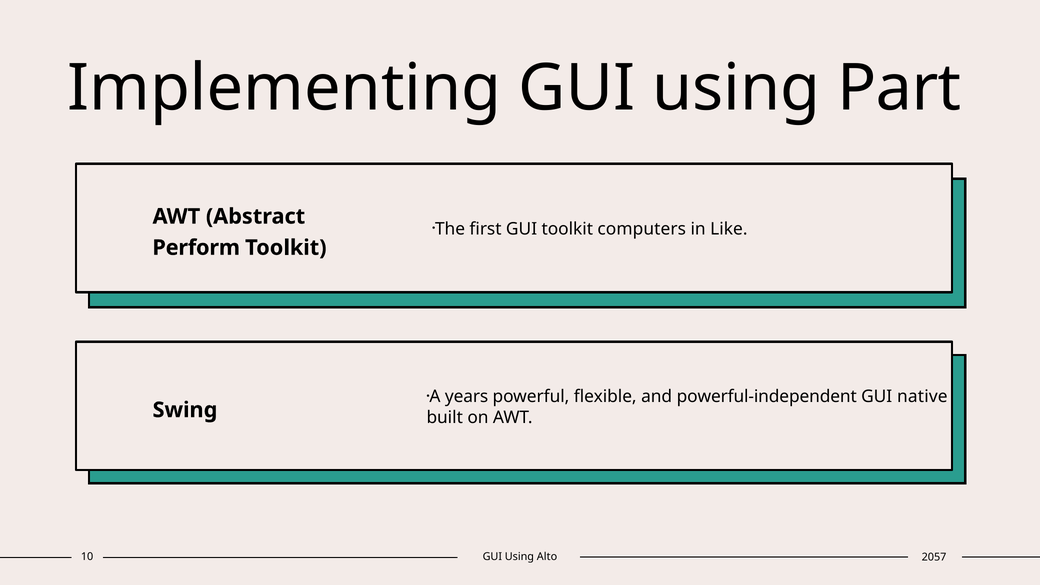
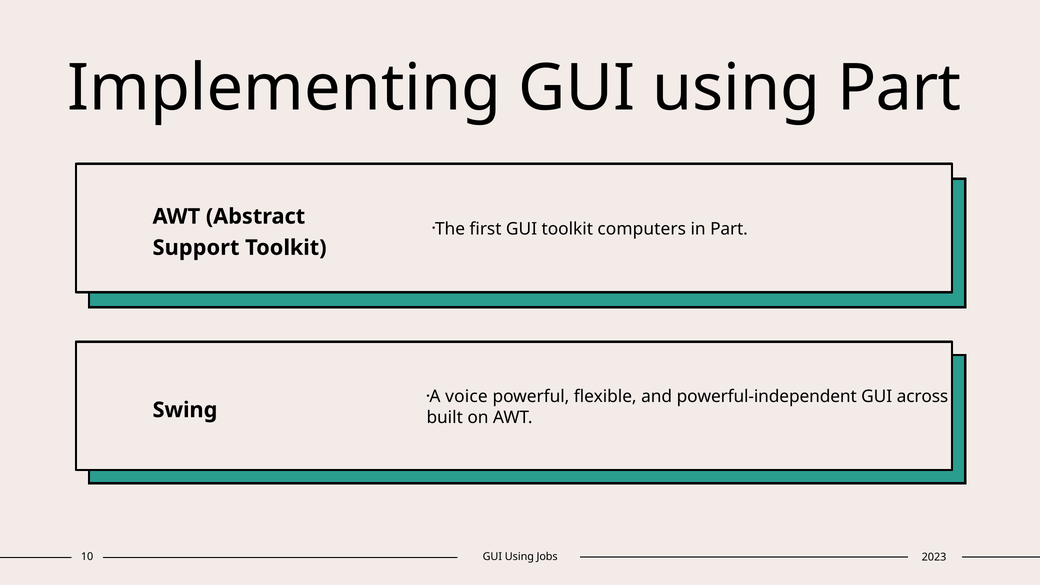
in Like: Like -> Part
Perform: Perform -> Support
years: years -> voice
native: native -> across
Alto: Alto -> Jobs
2057: 2057 -> 2023
